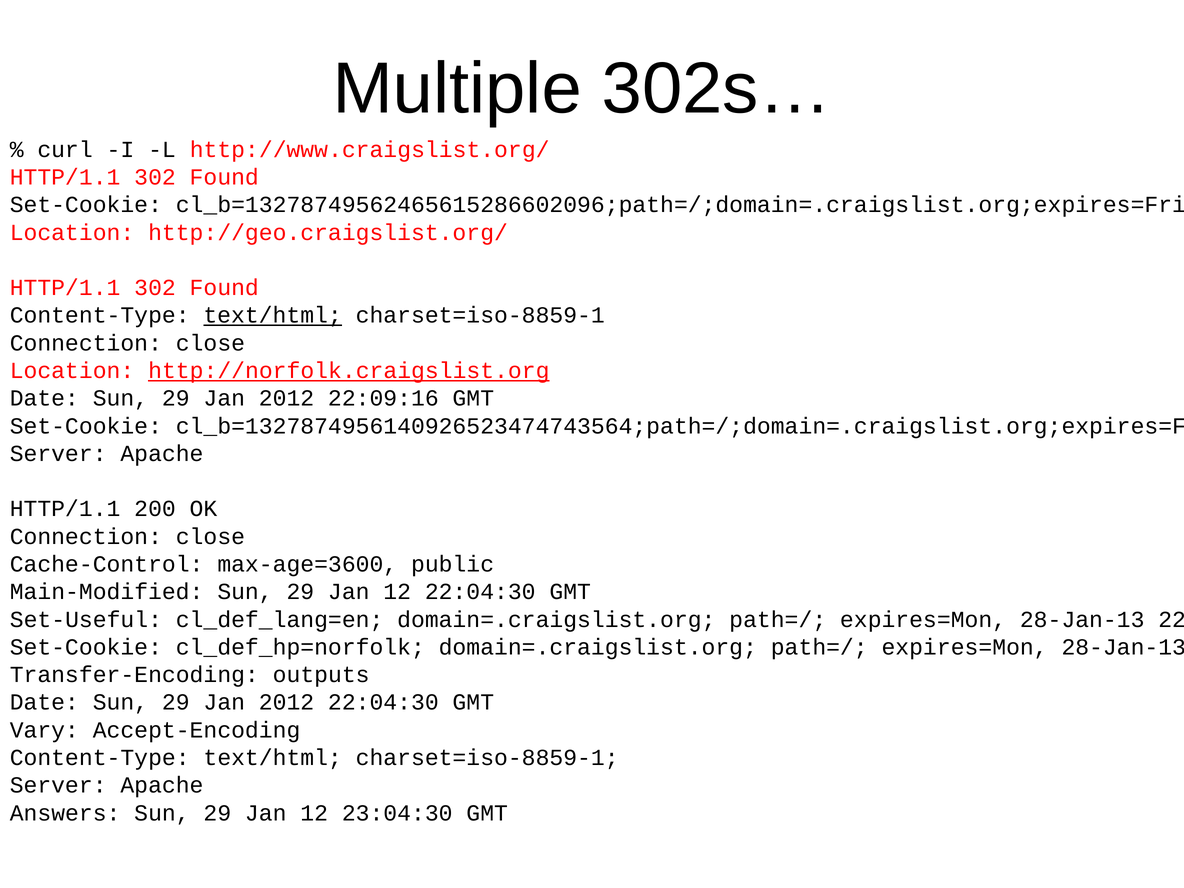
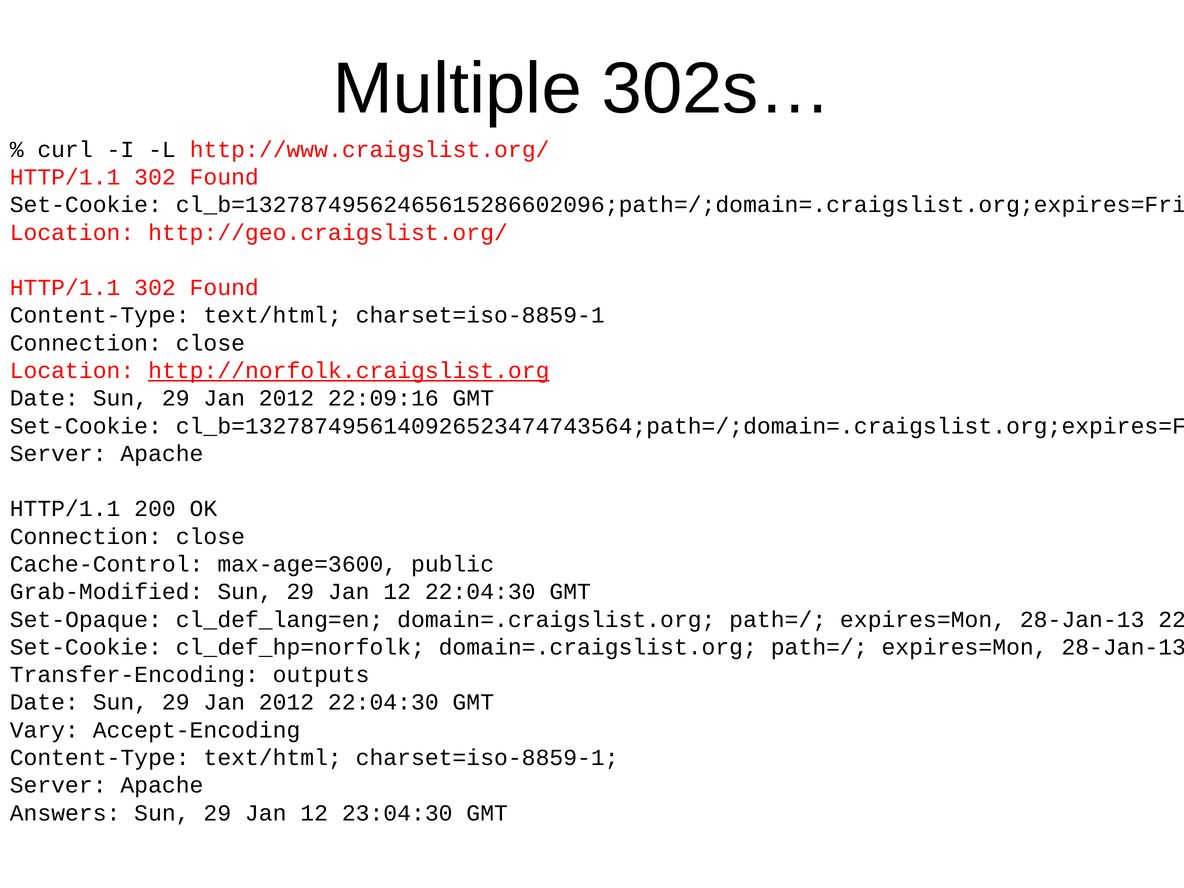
text/html at (273, 315) underline: present -> none
Main-Modified: Main-Modified -> Grab-Modified
Set-Useful: Set-Useful -> Set-Opaque
